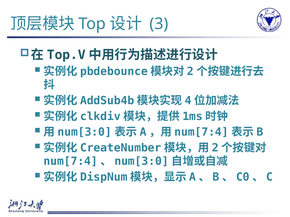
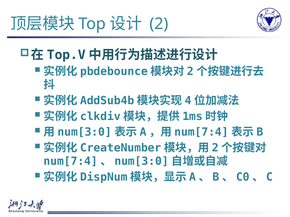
3: 3 -> 2
